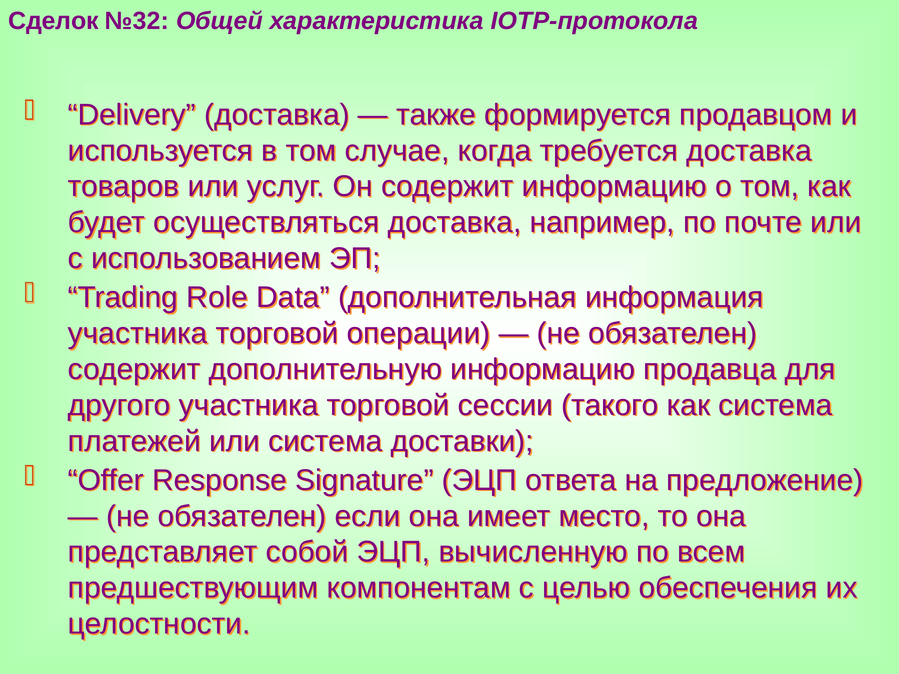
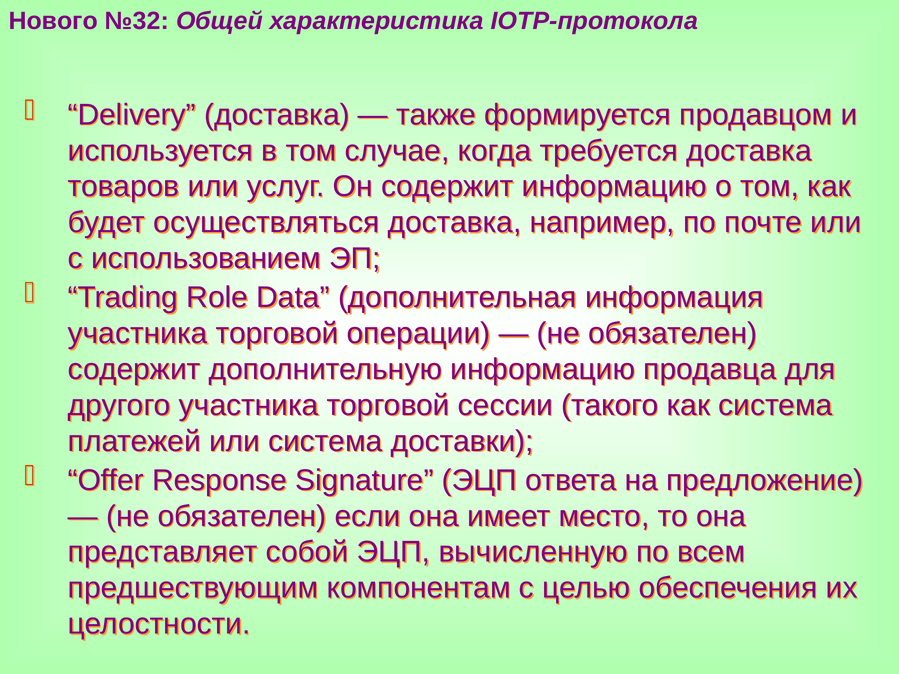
Сделок: Сделок -> Нового
